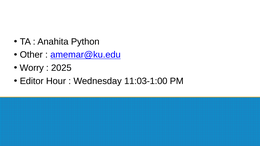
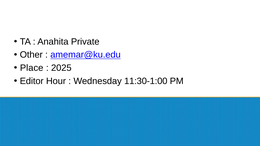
Python: Python -> Private
Worry: Worry -> Place
11:03-1:00: 11:03-1:00 -> 11:30-1:00
